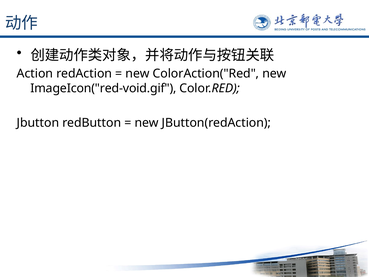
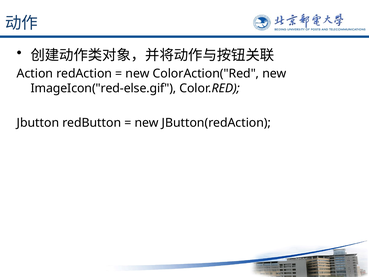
ImageIcon("red-void.gif: ImageIcon("red-void.gif -> ImageIcon("red-else.gif
